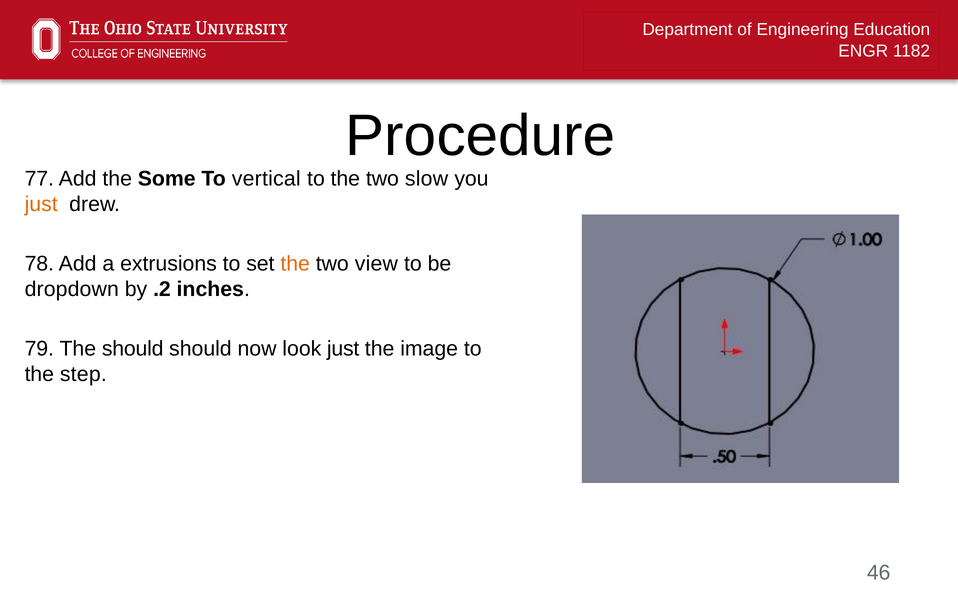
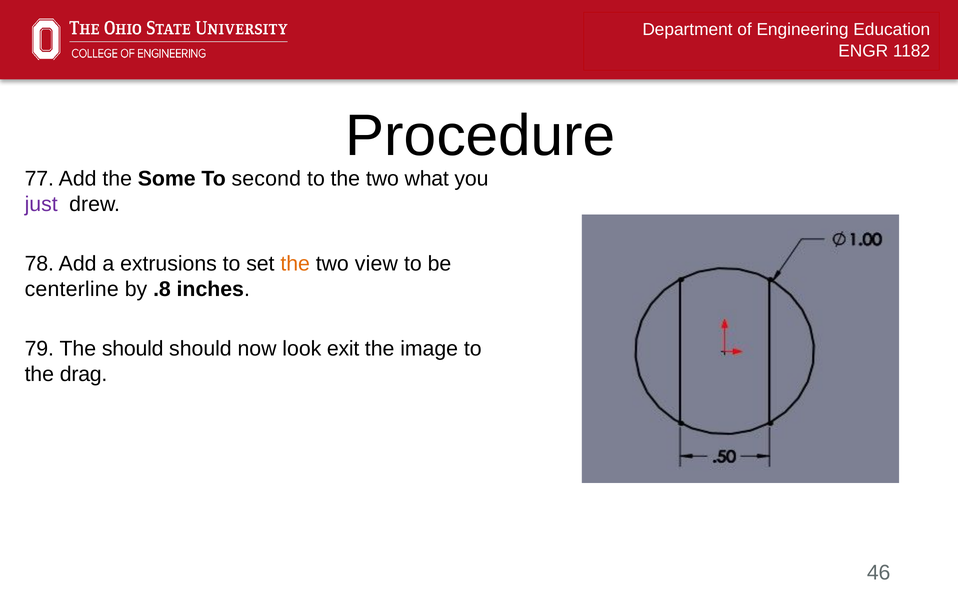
vertical: vertical -> second
slow: slow -> what
just at (41, 204) colour: orange -> purple
dropdown: dropdown -> centerline
.2: .2 -> .8
look just: just -> exit
step: step -> drag
